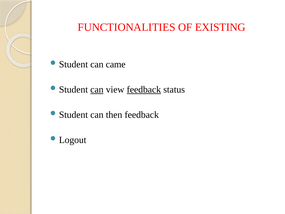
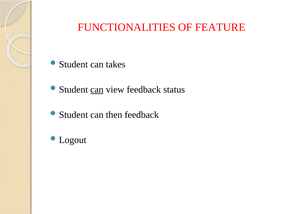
EXISTING: EXISTING -> FEATURE
came: came -> takes
feedback at (144, 89) underline: present -> none
